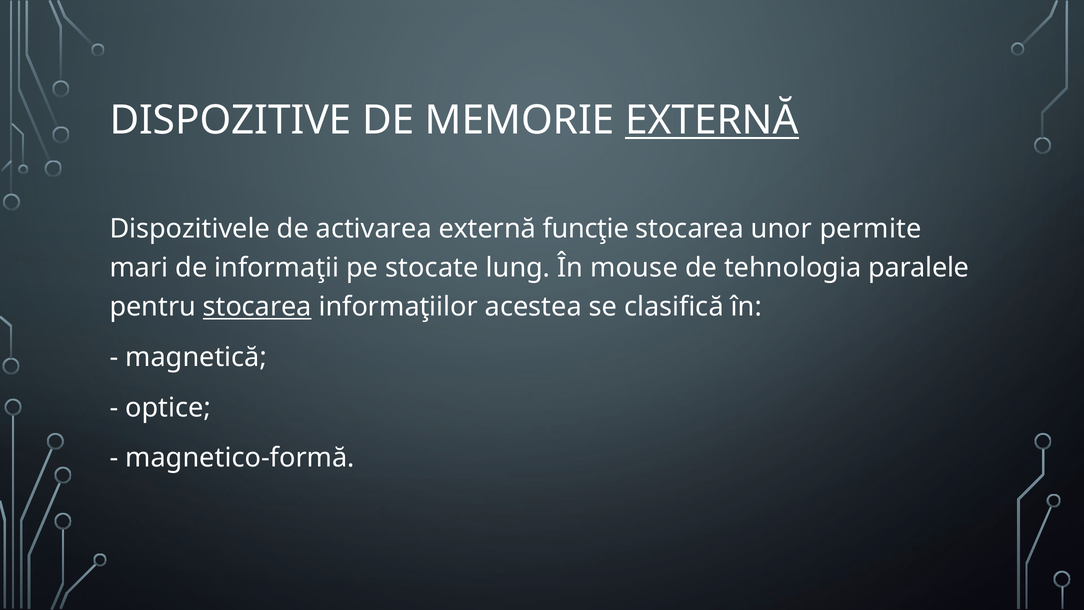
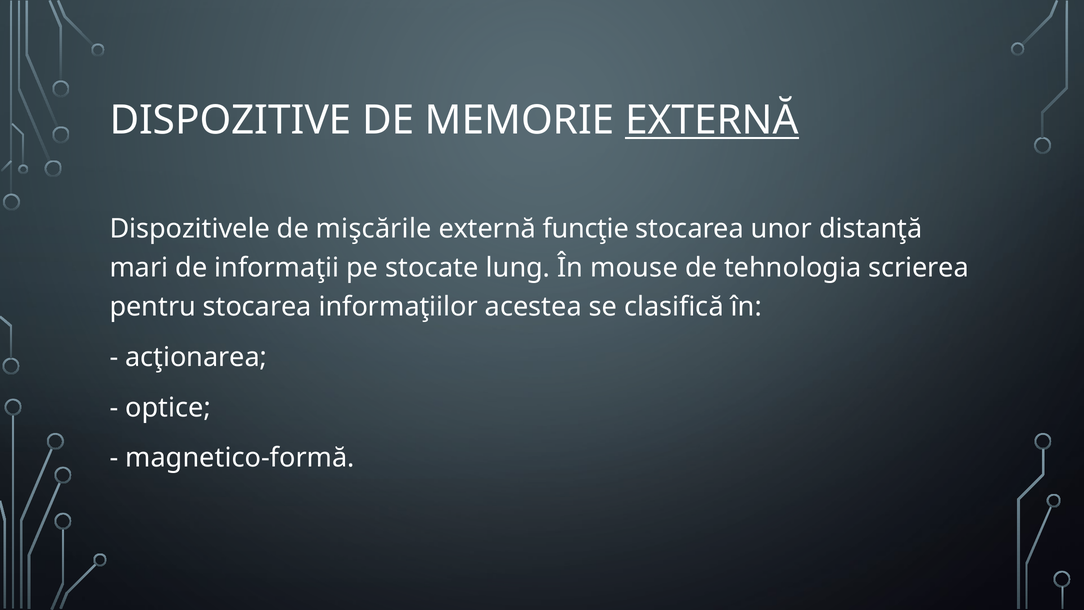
activarea: activarea -> mişcările
permite: permite -> distanţă
paralele: paralele -> scrierea
stocarea at (257, 307) underline: present -> none
magnetică: magnetică -> acţionarea
